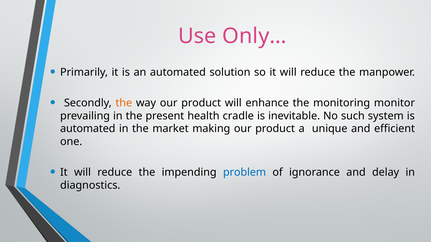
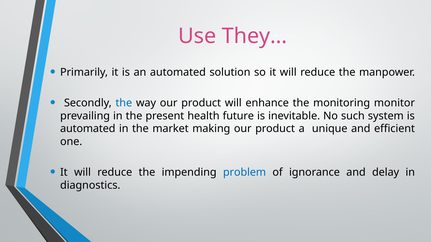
Only…: Only… -> They…
the at (124, 103) colour: orange -> blue
cradle: cradle -> future
